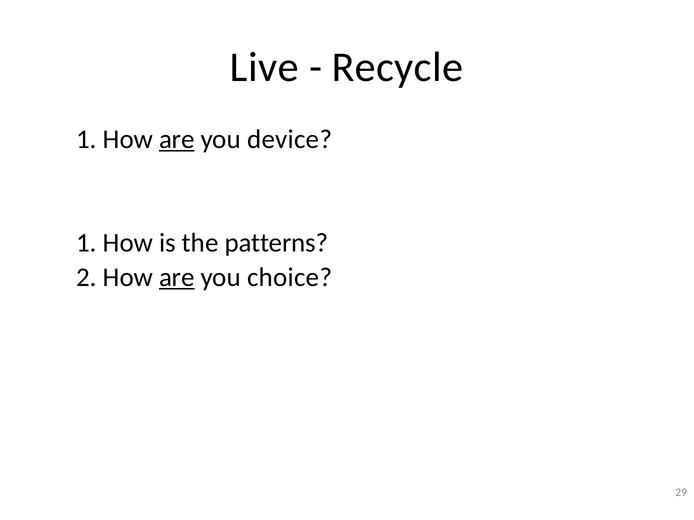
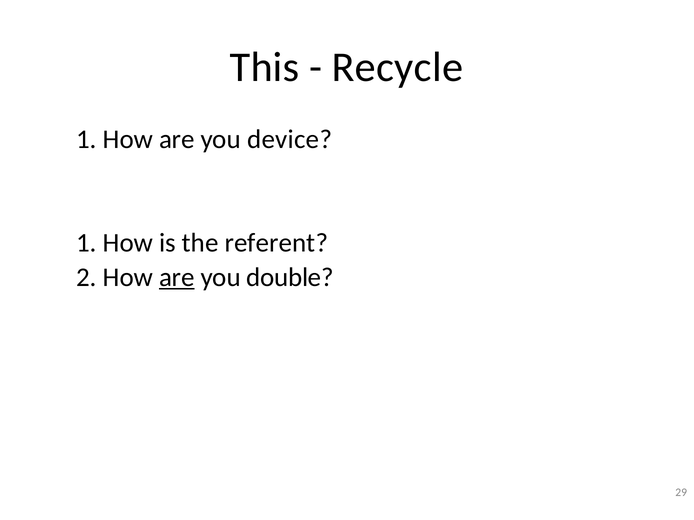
Live: Live -> This
are at (177, 139) underline: present -> none
patterns: patterns -> referent
choice: choice -> double
